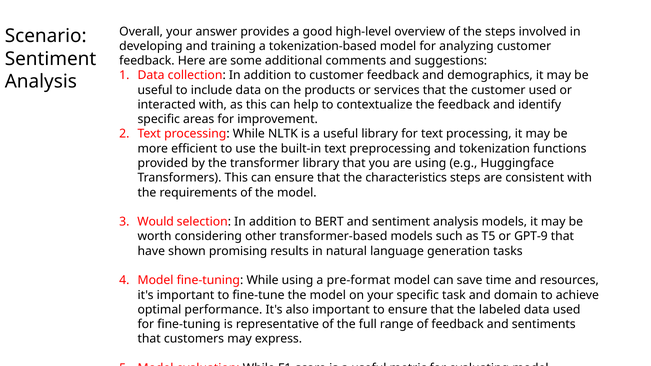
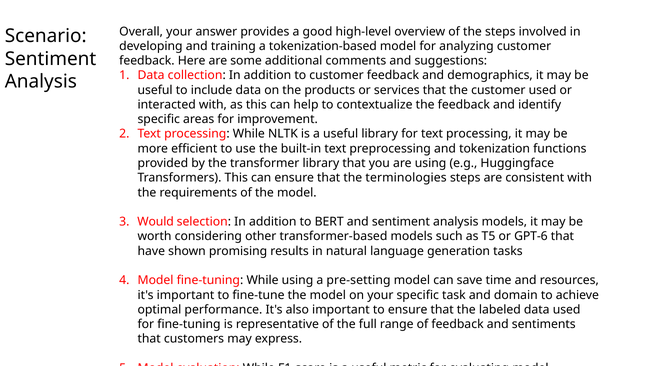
characteristics: characteristics -> terminologies
GPT-9: GPT-9 -> GPT-6
pre-format: pre-format -> pre-setting
